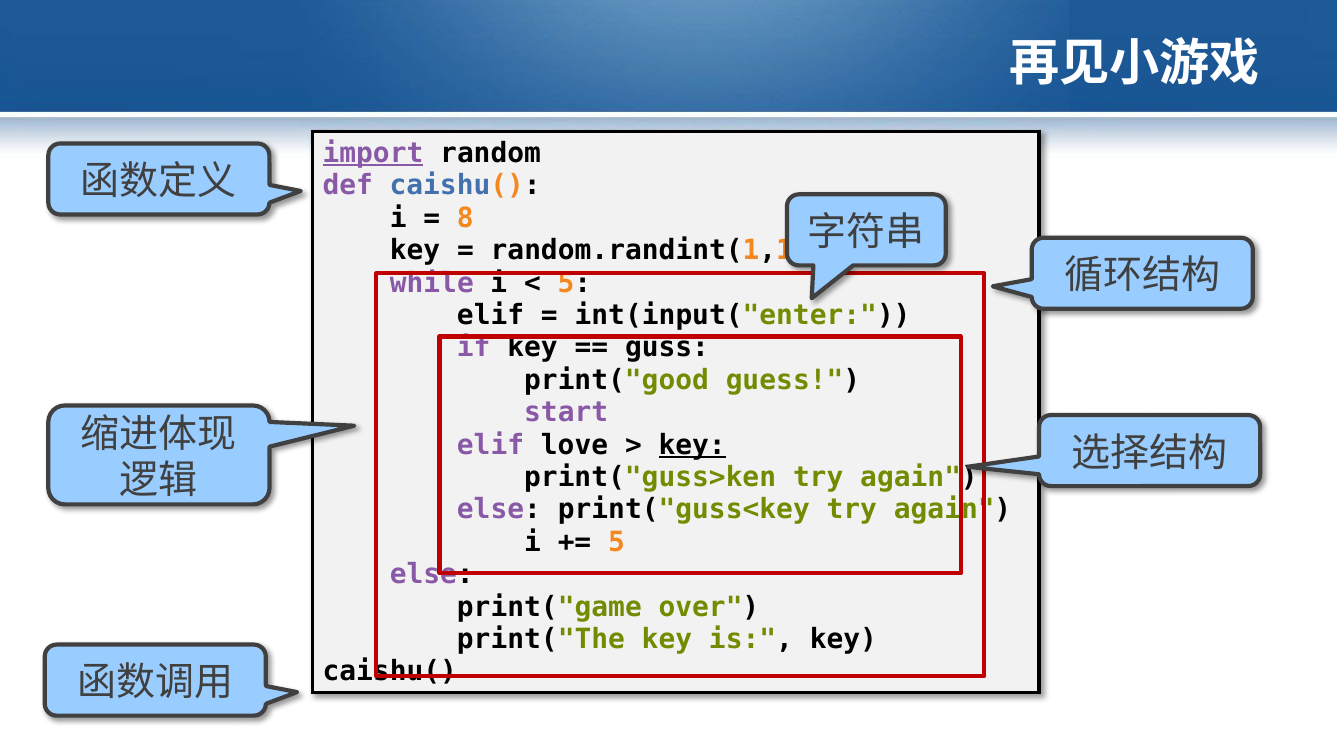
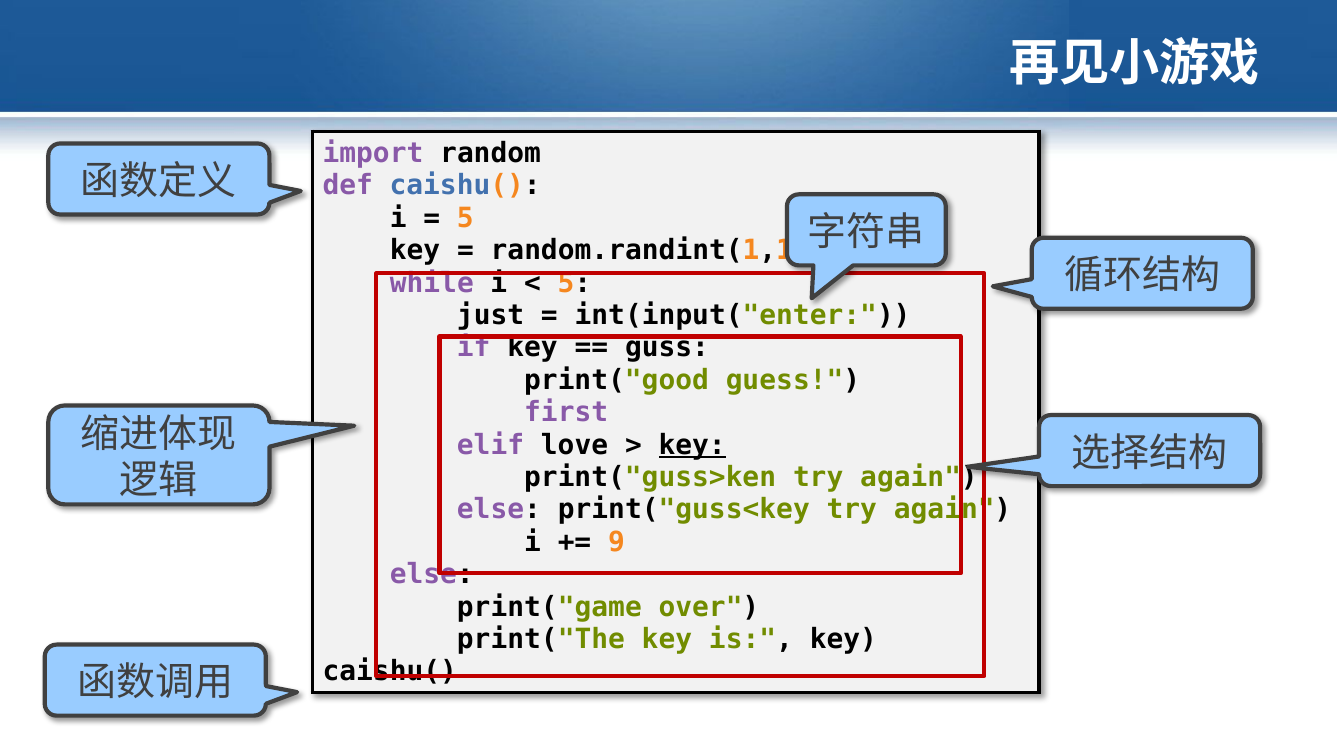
import underline: present -> none
8 at (465, 218): 8 -> 5
elif at (491, 315): elif -> just
start: start -> first
5 at (616, 542): 5 -> 9
